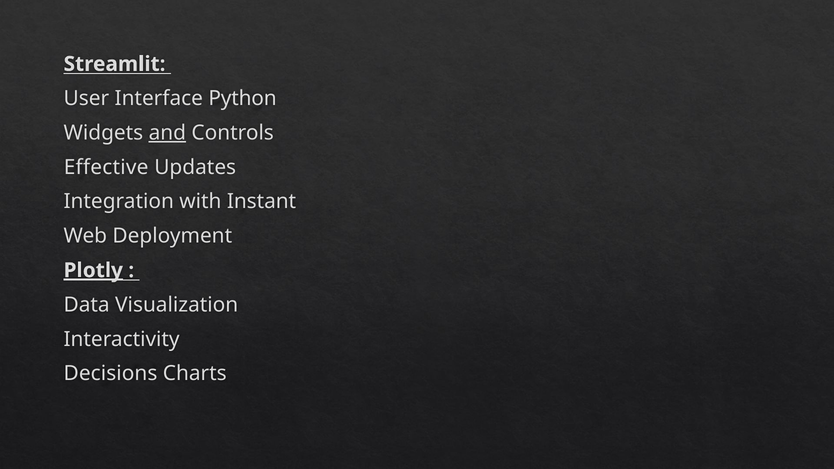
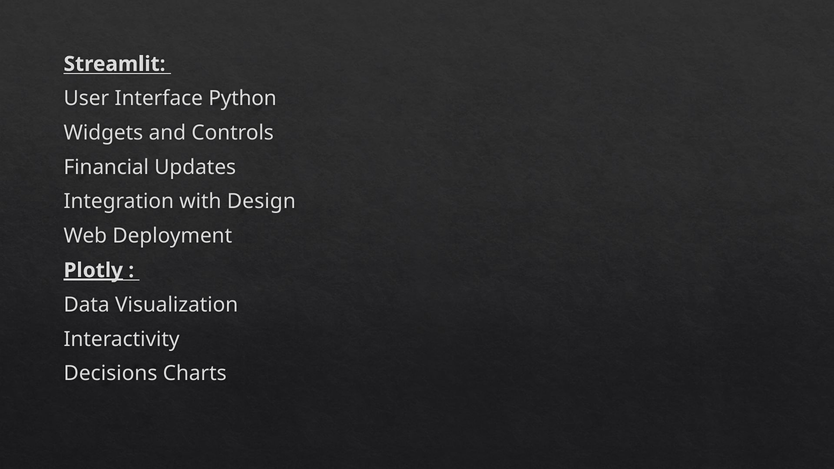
and underline: present -> none
Effective: Effective -> Financial
Instant: Instant -> Design
